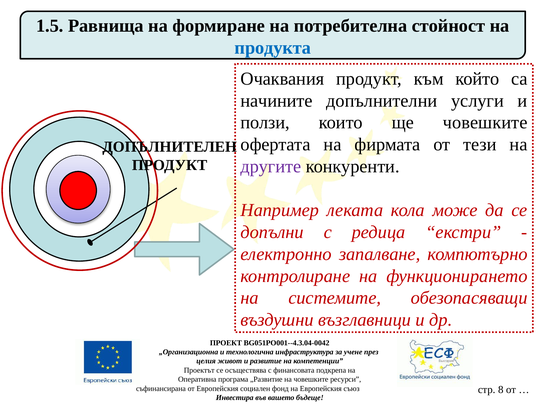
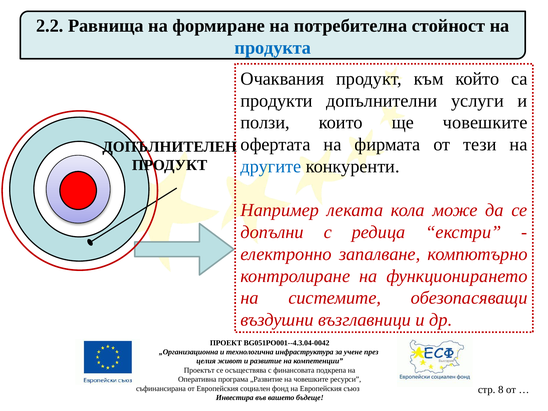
1.5: 1.5 -> 2.2
начините: начините -> продукти
другите colour: purple -> blue
